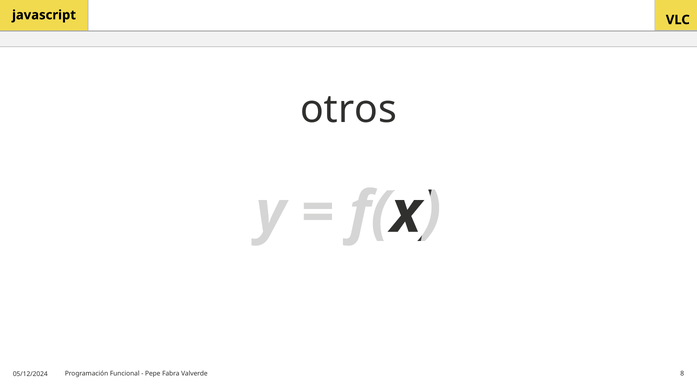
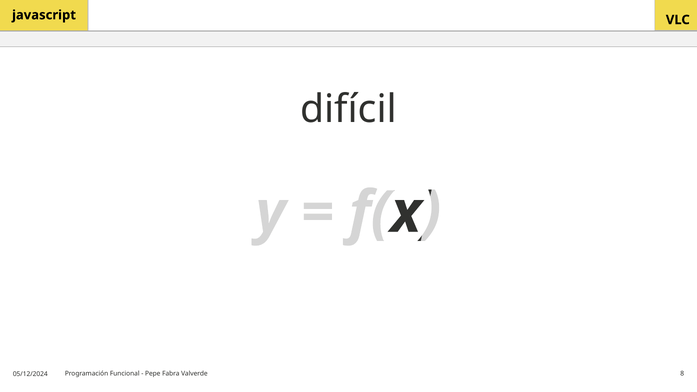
otros: otros -> difícil
